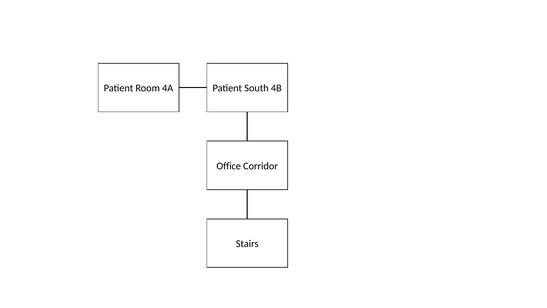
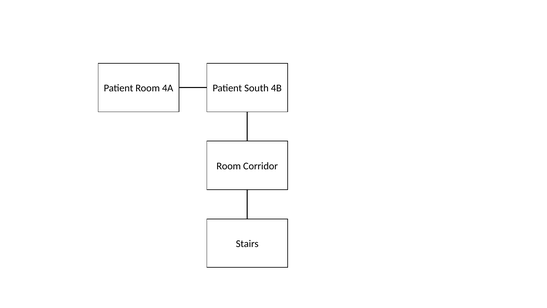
Office at (229, 166): Office -> Room
